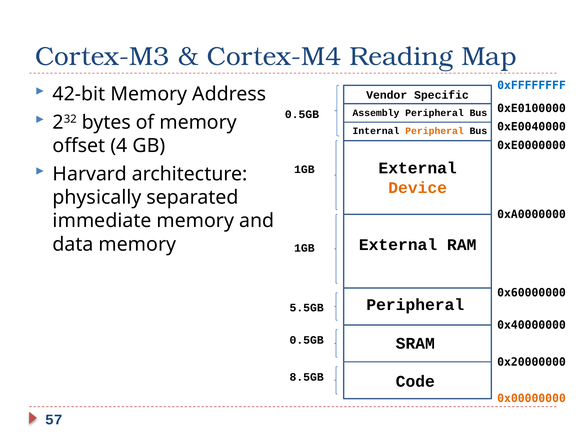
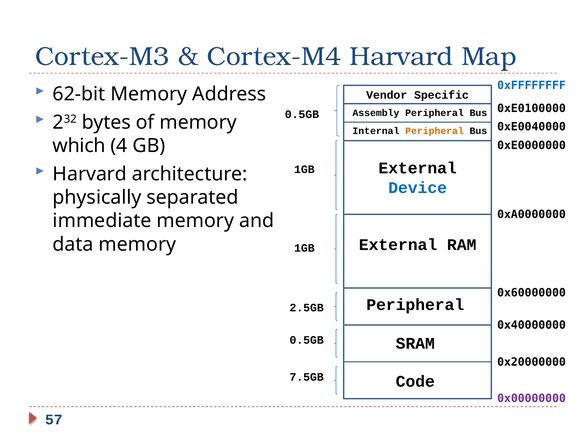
Cortex-M4 Reading: Reading -> Harvard
42-bit: 42-bit -> 62-bit
offset: offset -> which
Device colour: orange -> blue
5.5GB: 5.5GB -> 2.5GB
8.5GB: 8.5GB -> 7.5GB
0x00000000 colour: orange -> purple
